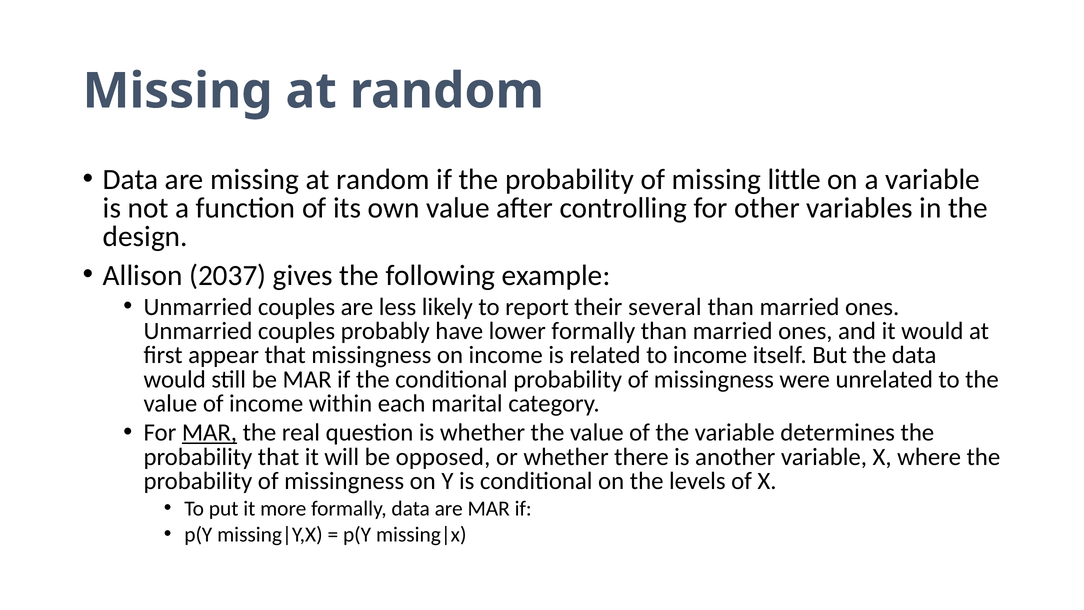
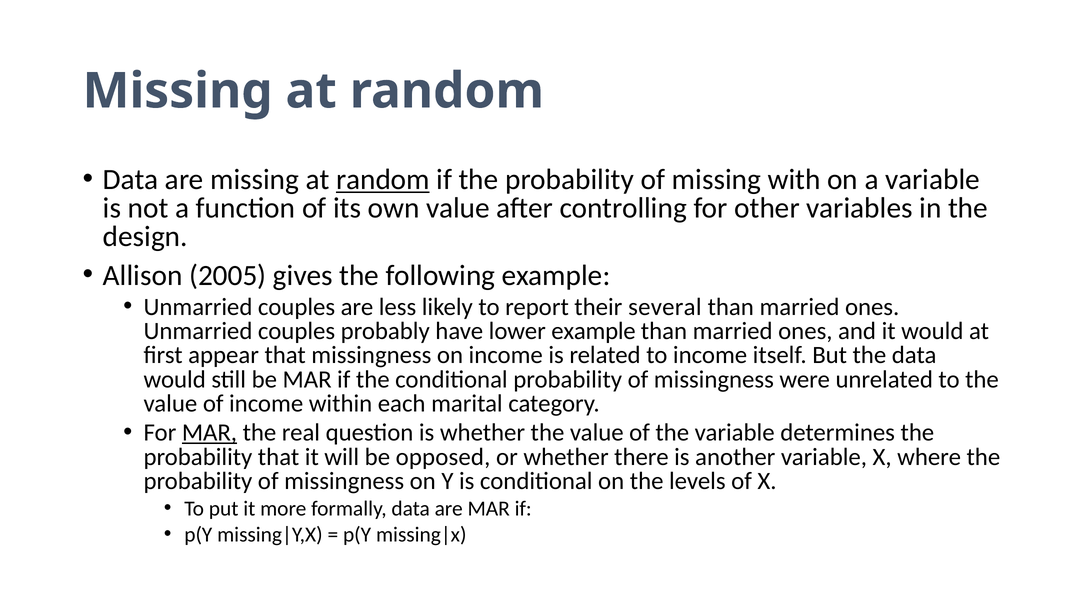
random at (383, 180) underline: none -> present
little: little -> with
2037: 2037 -> 2005
lower formally: formally -> example
